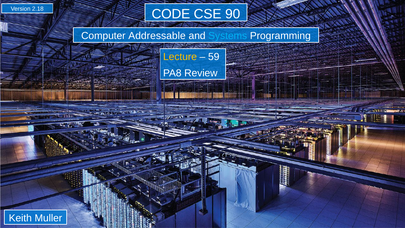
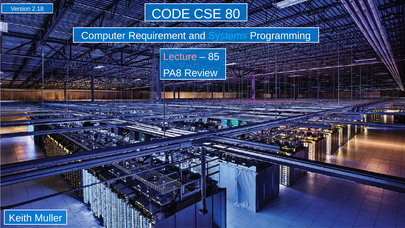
90: 90 -> 80
Addressable: Addressable -> Requirement
Lecture colour: yellow -> pink
59: 59 -> 85
